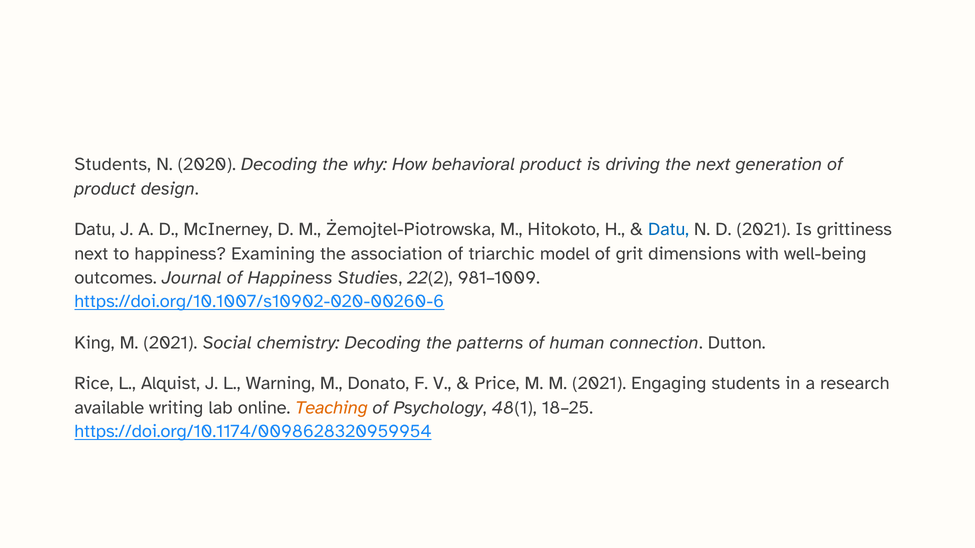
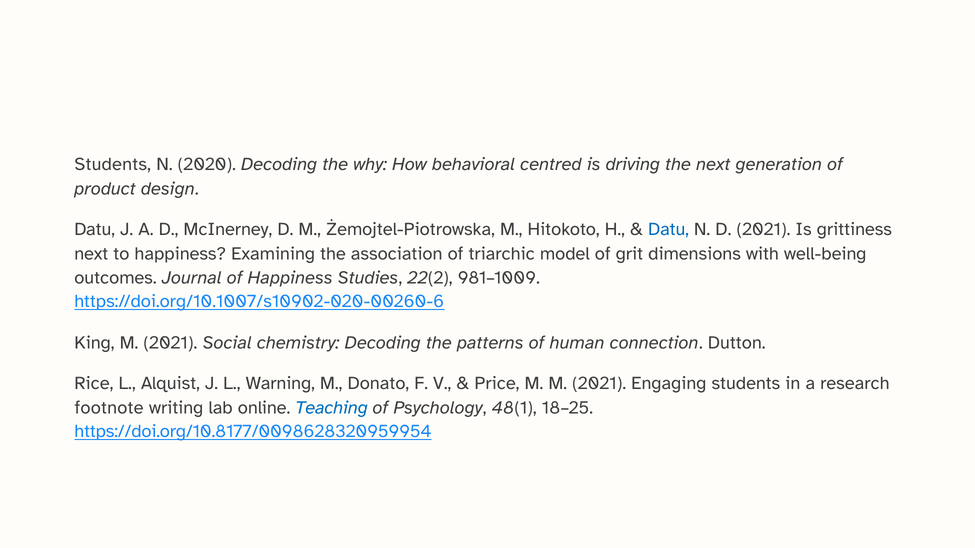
behavioral product: product -> centred
available: available -> footnote
Teaching colour: orange -> blue
https://doi.org/10.1174/0098628320959954: https://doi.org/10.1174/0098628320959954 -> https://doi.org/10.8177/0098628320959954
